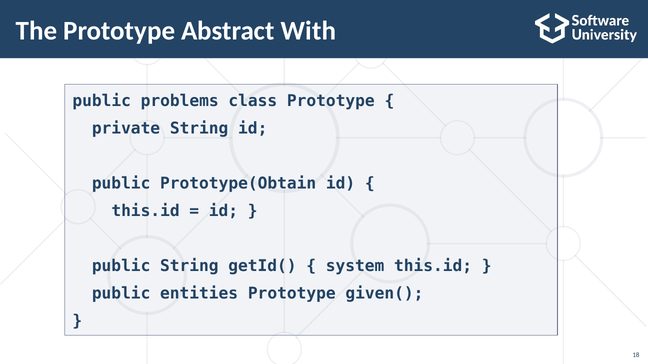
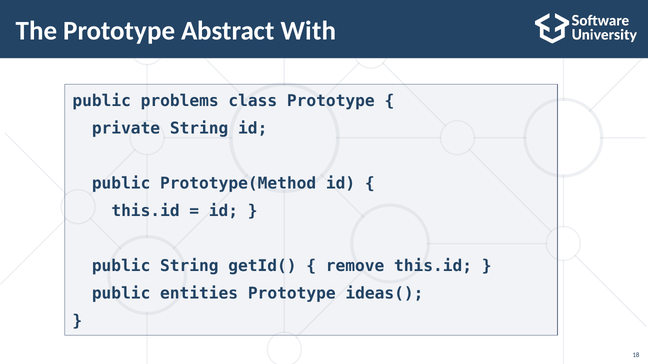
Prototype(Obtain: Prototype(Obtain -> Prototype(Method
system: system -> remove
given(: given( -> ideas(
